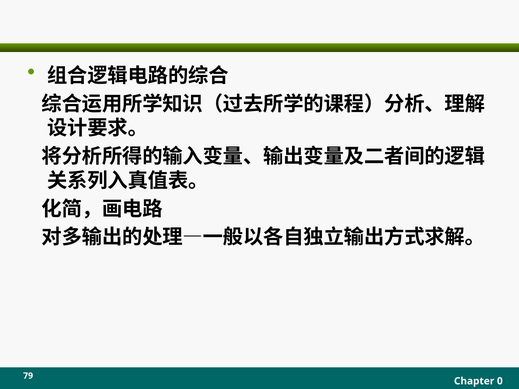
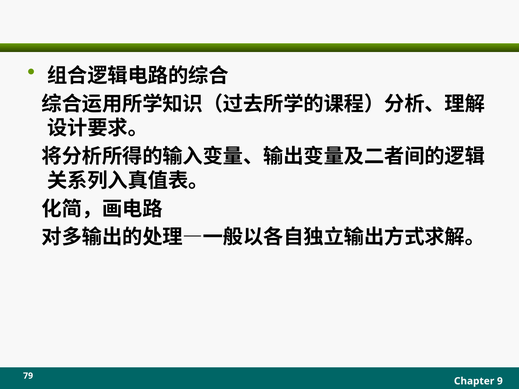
0: 0 -> 9
